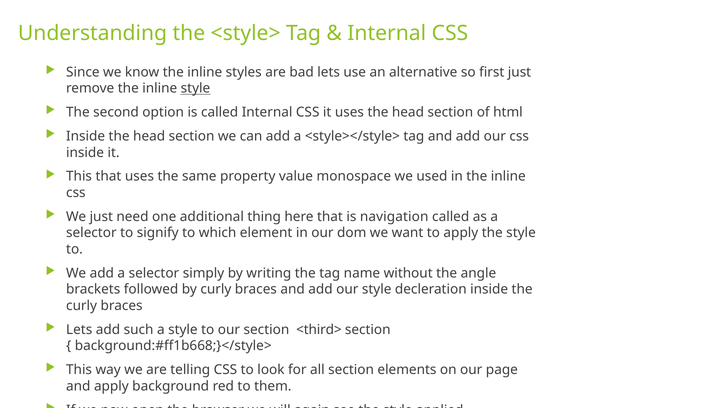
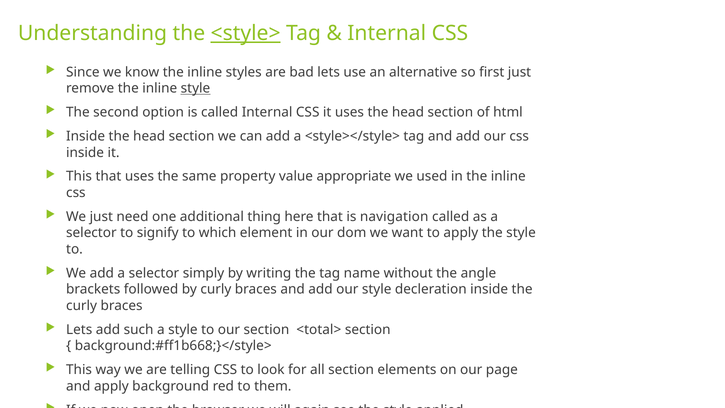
<style> underline: none -> present
monospace: monospace -> appropriate
<third>: <third> -> <total>
